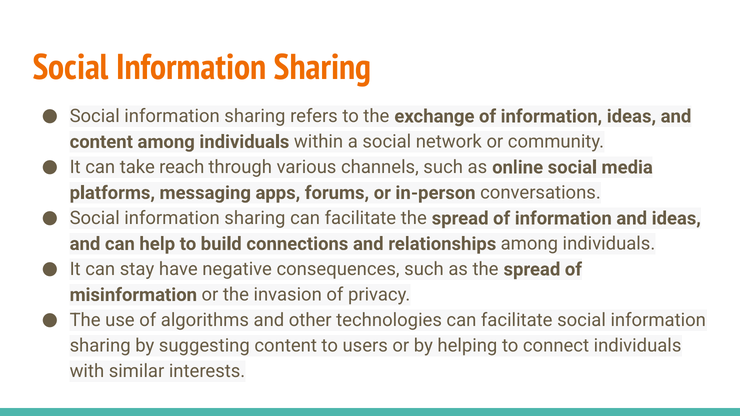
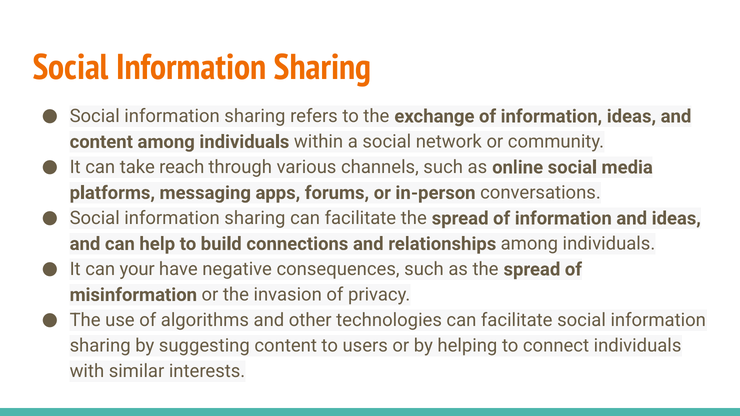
stay: stay -> your
